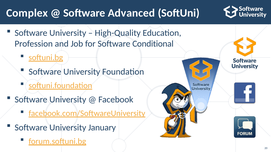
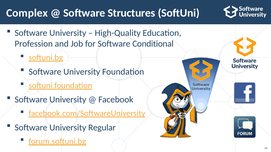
Advanced: Advanced -> Structures
January: January -> Regular
